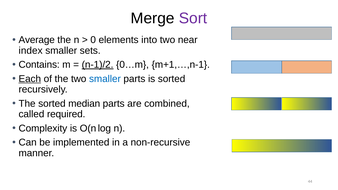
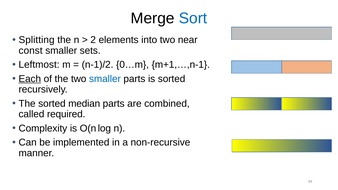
Sort colour: purple -> blue
Average: Average -> Splitting
0: 0 -> 2
index: index -> const
Contains: Contains -> Leftmost
n-1)/2 underline: present -> none
